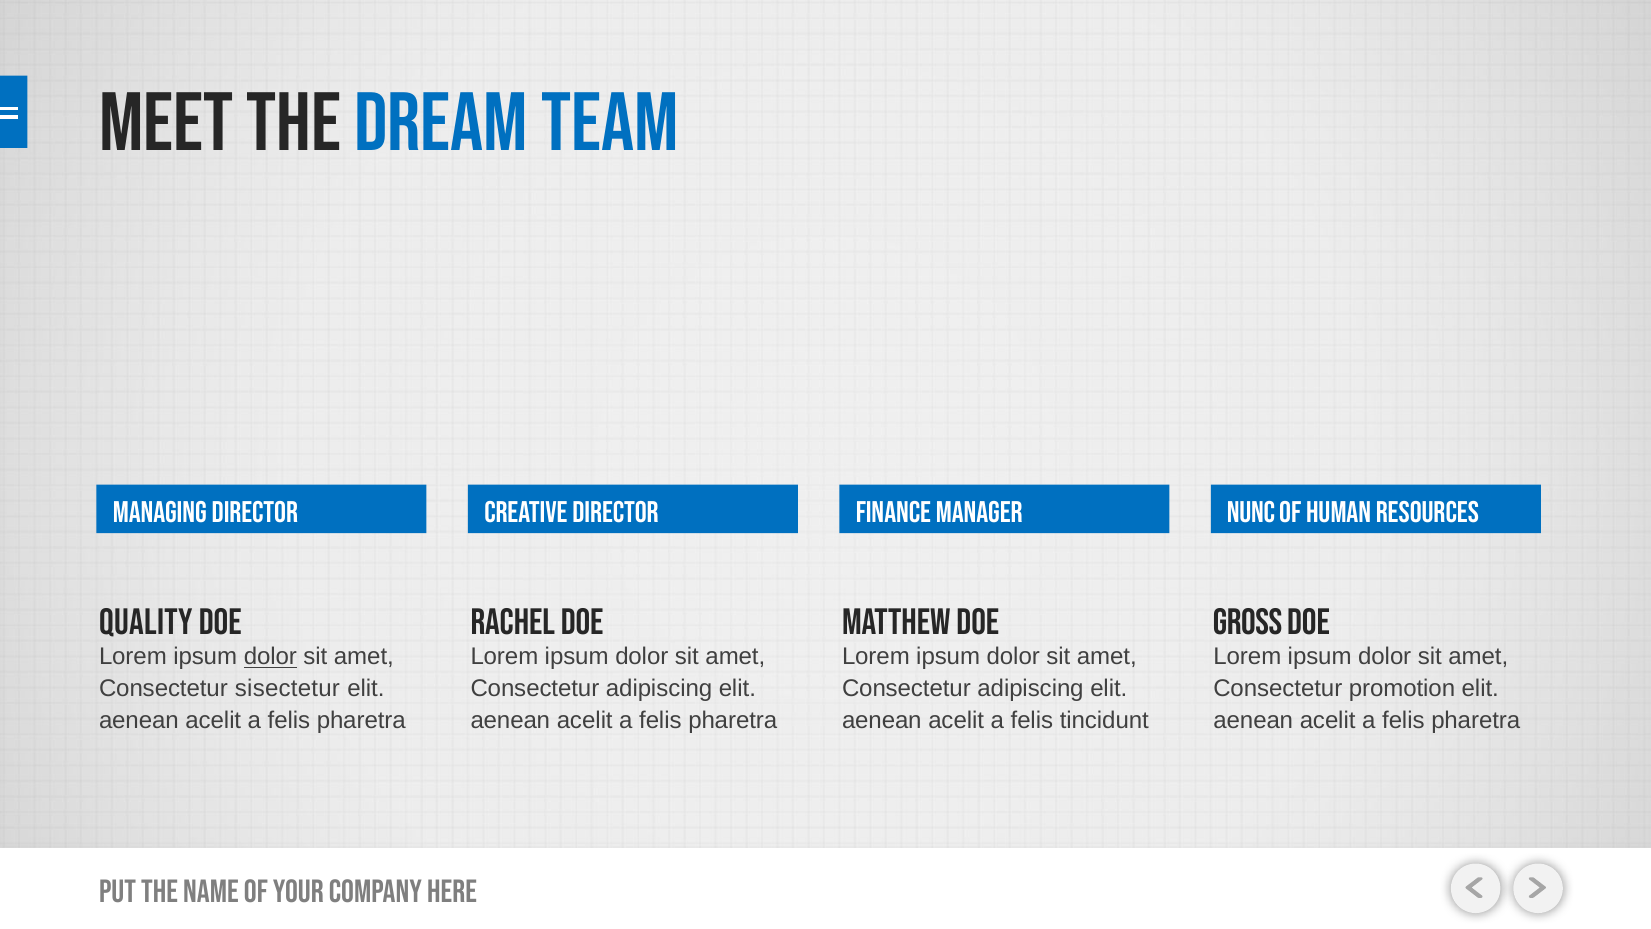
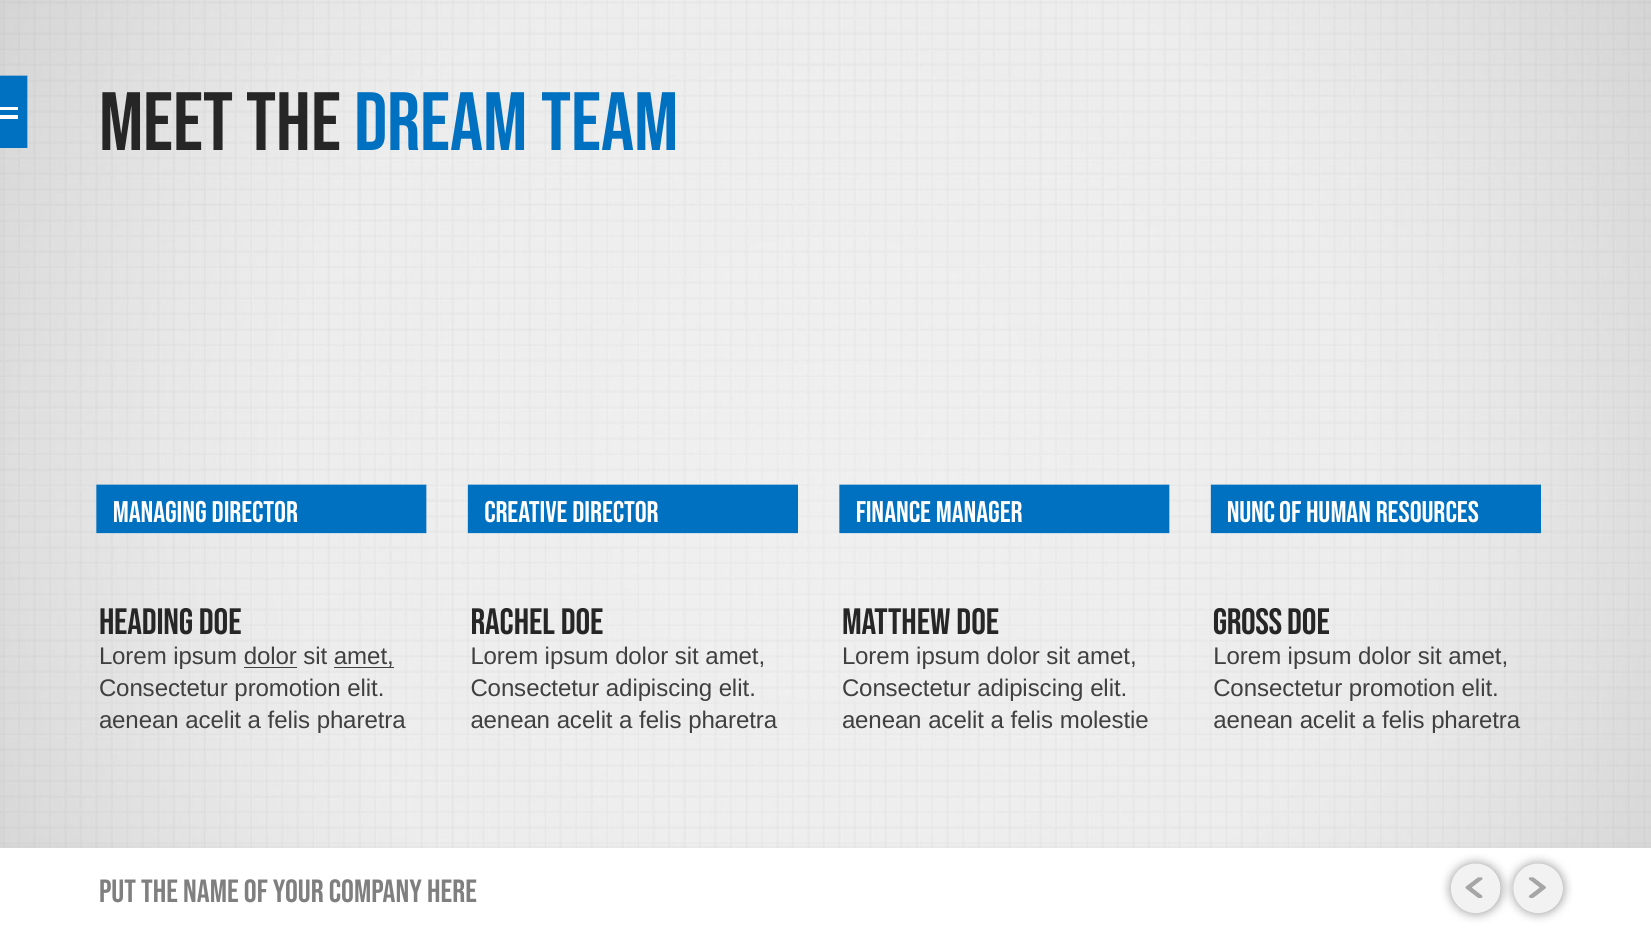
QUALITY: QUALITY -> HEADING
amet at (364, 657) underline: none -> present
sisectetur at (287, 688): sisectetur -> promotion
tincidunt: tincidunt -> molestie
